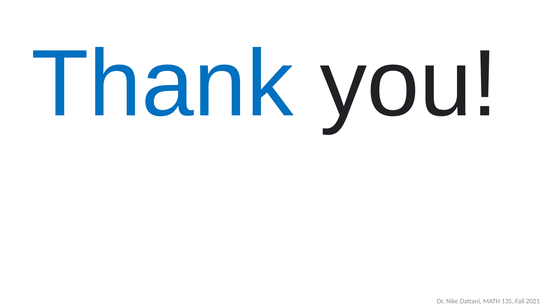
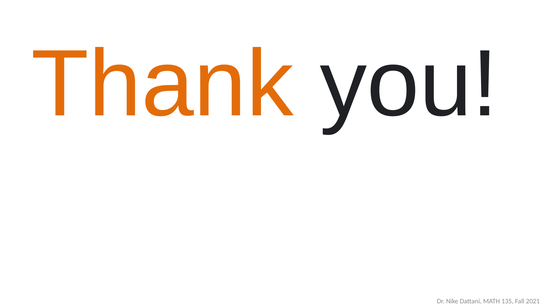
Thank colour: blue -> orange
